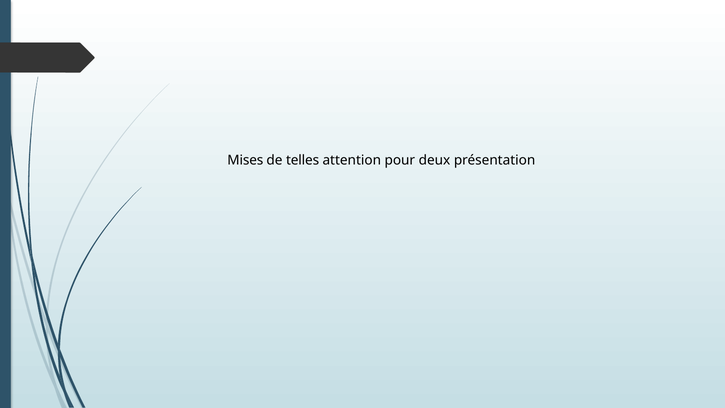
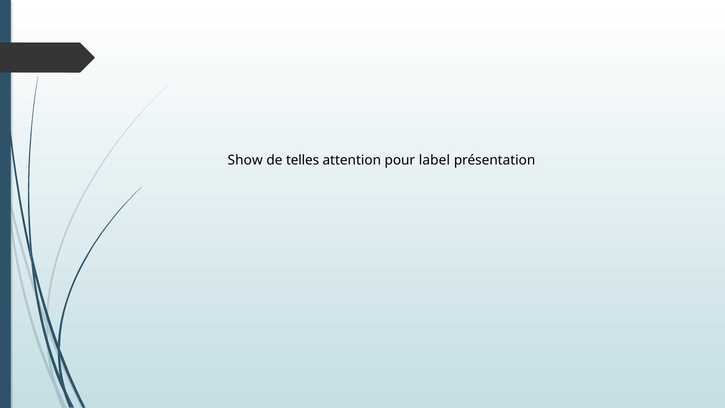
Mises: Mises -> Show
deux: deux -> label
